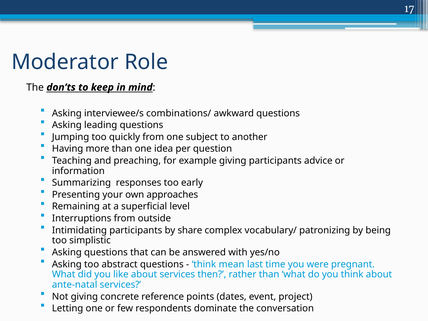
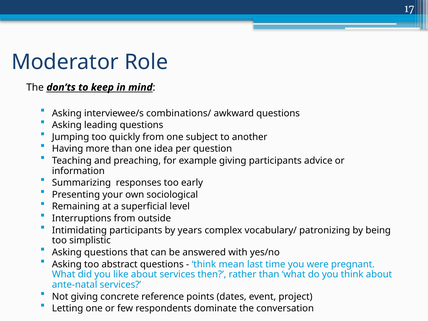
approaches: approaches -> sociological
share: share -> years
